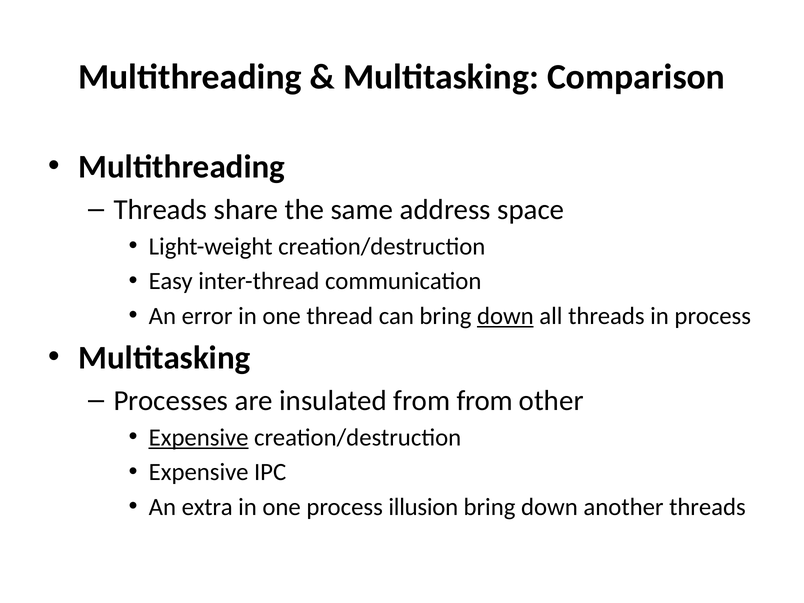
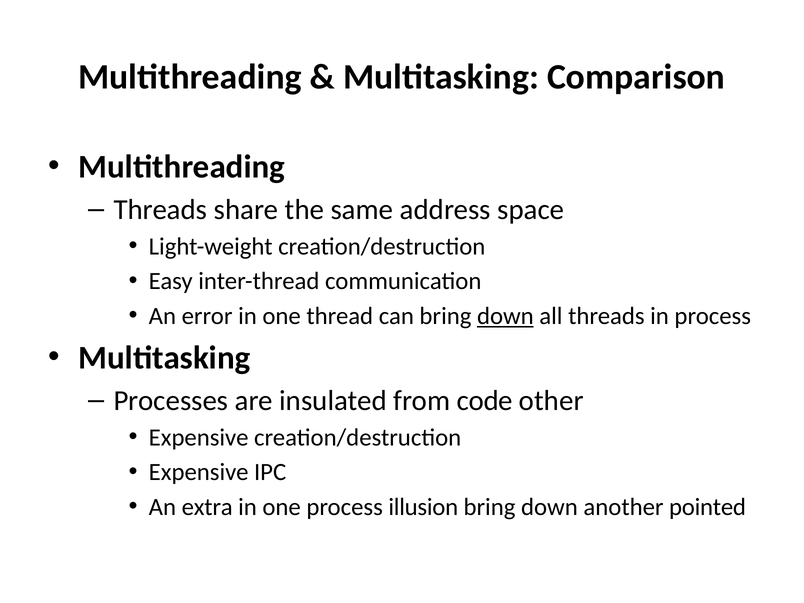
from from: from -> code
Expensive at (199, 437) underline: present -> none
another threads: threads -> pointed
